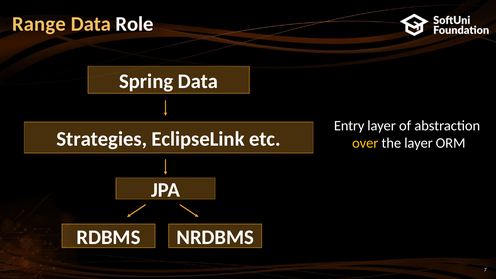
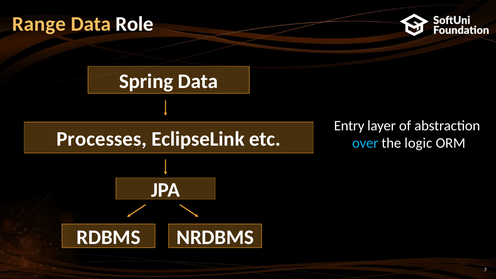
Strategies: Strategies -> Processes
over colour: yellow -> light blue
the layer: layer -> logic
